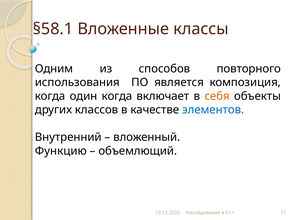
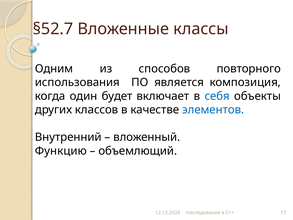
§58.1: §58.1 -> §52.7
один когда: когда -> будет
себя colour: orange -> blue
